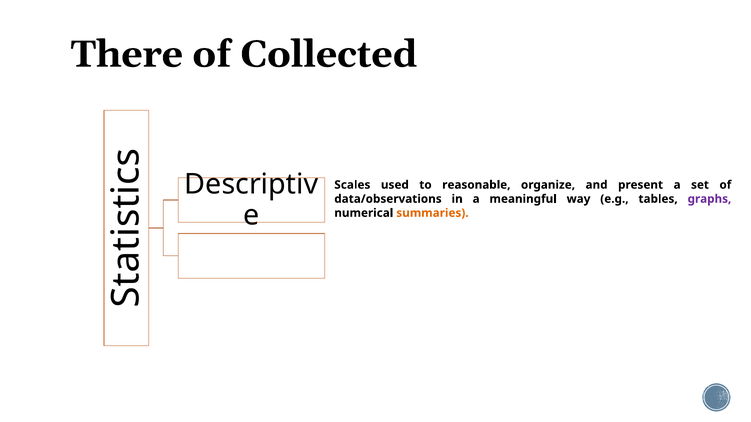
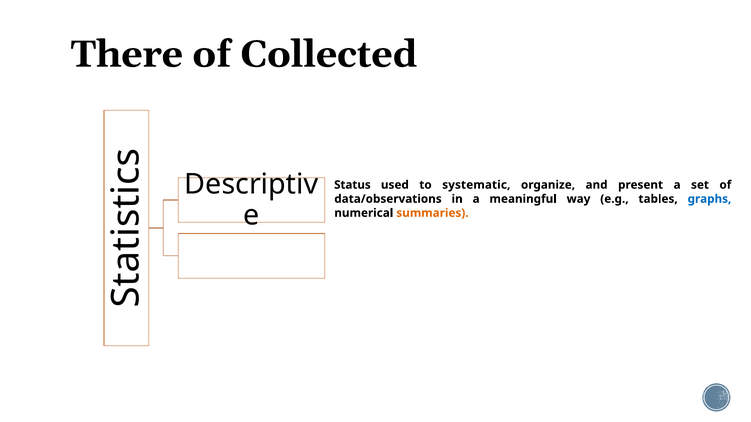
Scales: Scales -> Status
reasonable: reasonable -> systematic
graphs colour: purple -> blue
